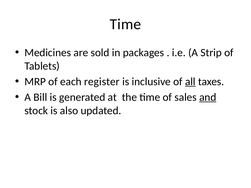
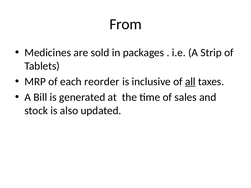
Time at (125, 24): Time -> From
register: register -> reorder
and underline: present -> none
